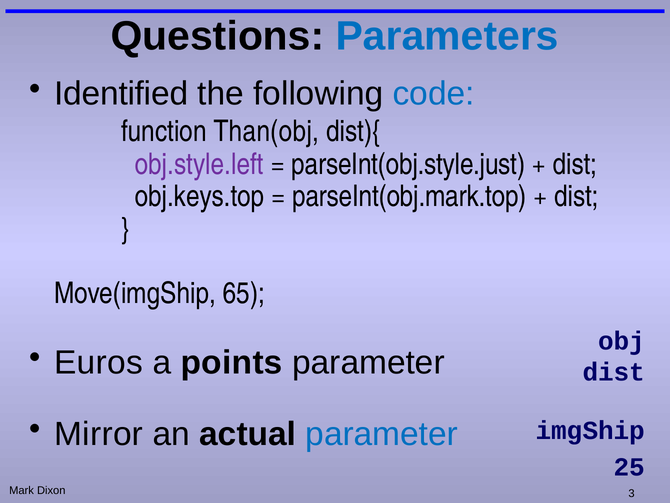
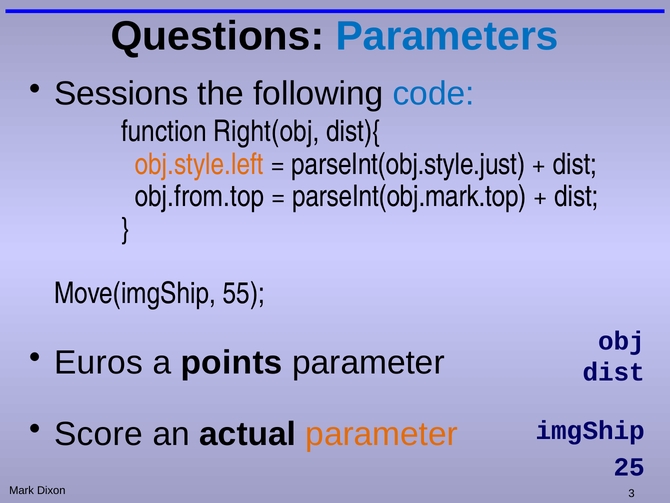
Identified: Identified -> Sessions
Than(obj: Than(obj -> Right(obj
obj.style.left colour: purple -> orange
obj.keys.top: obj.keys.top -> obj.from.top
65: 65 -> 55
Mirror: Mirror -> Score
parameter at (382, 434) colour: blue -> orange
